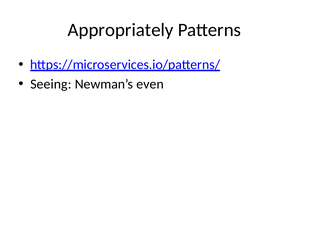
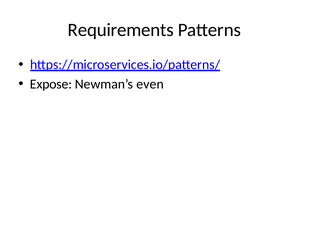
Appropriately: Appropriately -> Requirements
Seeing: Seeing -> Expose
